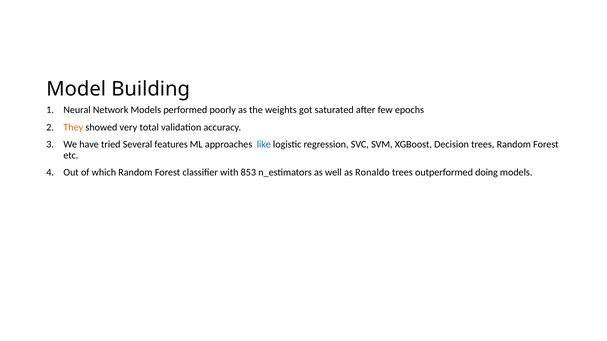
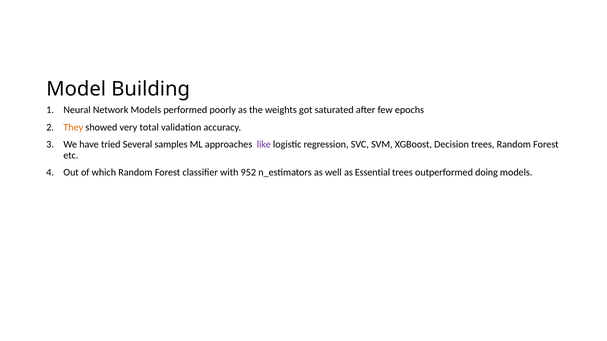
features: features -> samples
like colour: blue -> purple
853: 853 -> 952
Ronaldo: Ronaldo -> Essential
